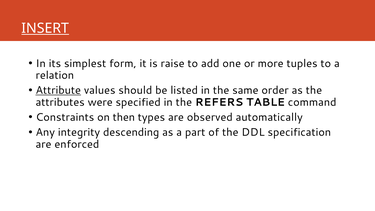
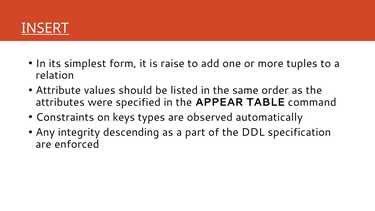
Attribute underline: present -> none
REFERS: REFERS -> APPEAR
then: then -> keys
